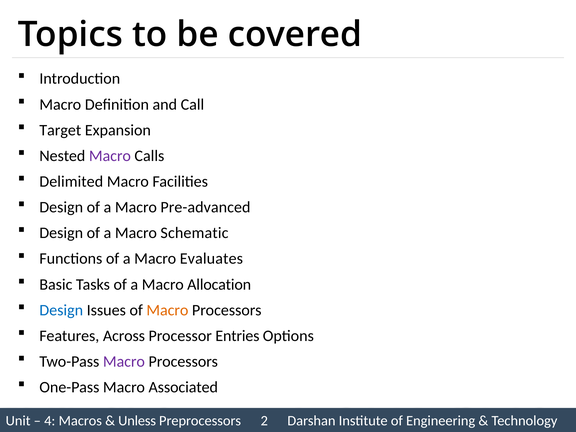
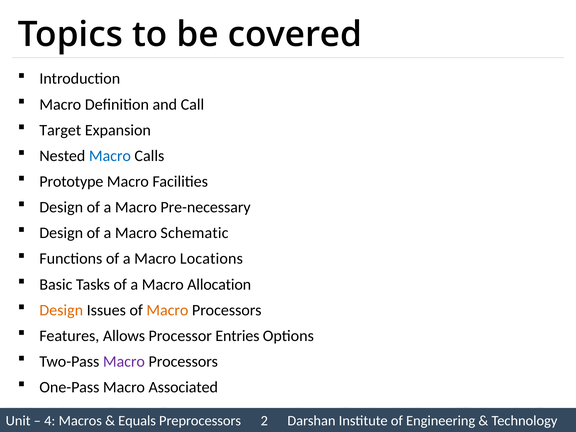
Macro at (110, 156) colour: purple -> blue
Delimited: Delimited -> Prototype
Pre-advanced: Pre-advanced -> Pre-necessary
Evaluates: Evaluates -> Locations
Design at (61, 310) colour: blue -> orange
Across: Across -> Allows
Unless: Unless -> Equals
